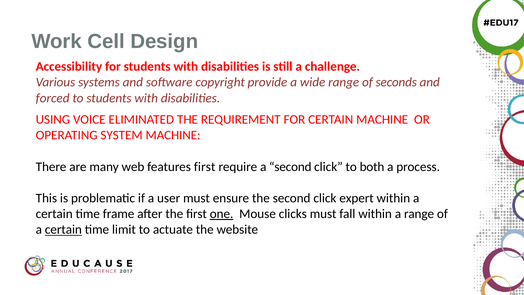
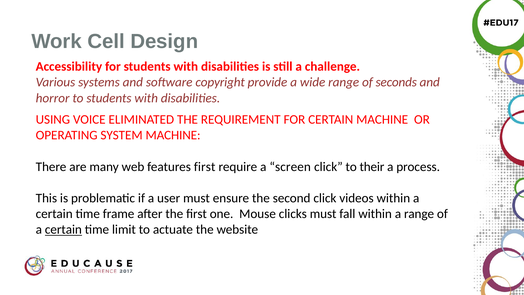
forced: forced -> horror
a second: second -> screen
both: both -> their
expert: expert -> videos
one underline: present -> none
